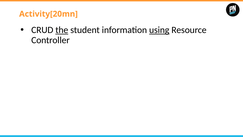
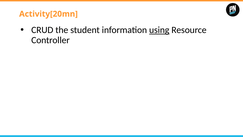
the underline: present -> none
